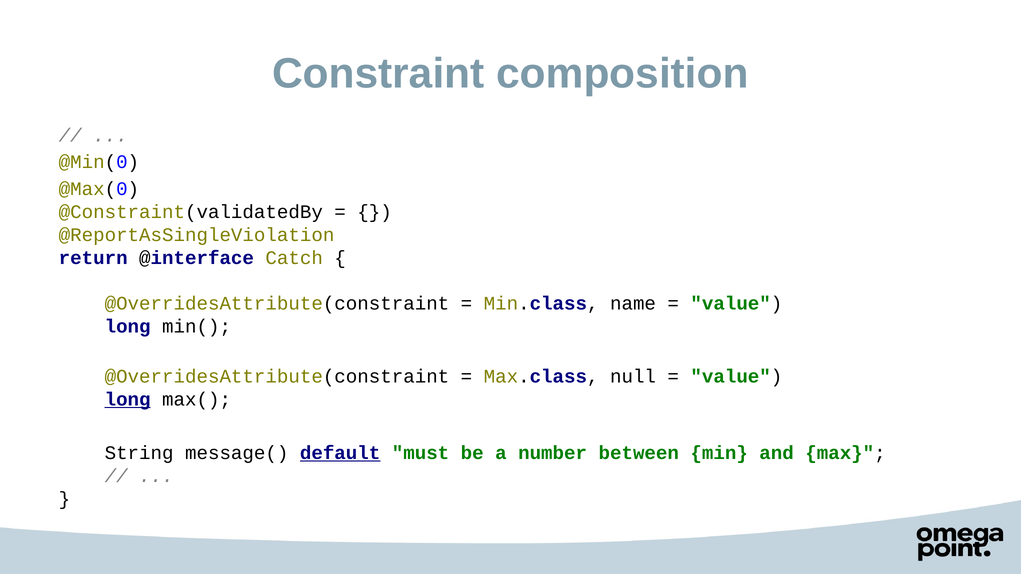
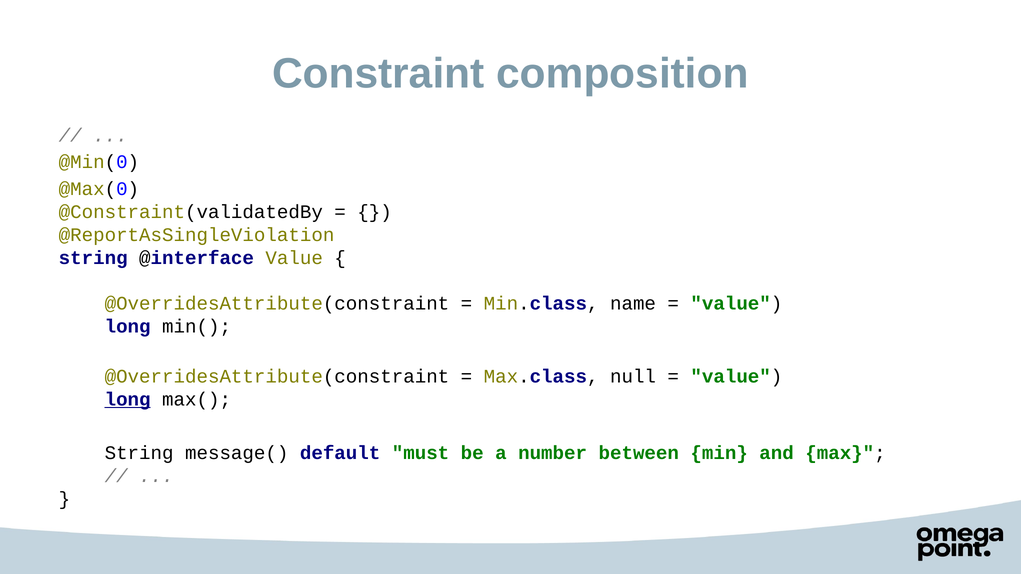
return at (93, 258): return -> string
@interface Catch: Catch -> Value
default underline: present -> none
